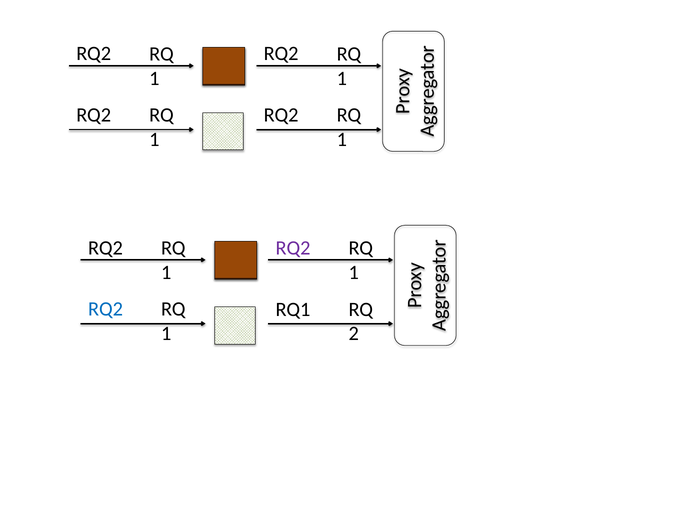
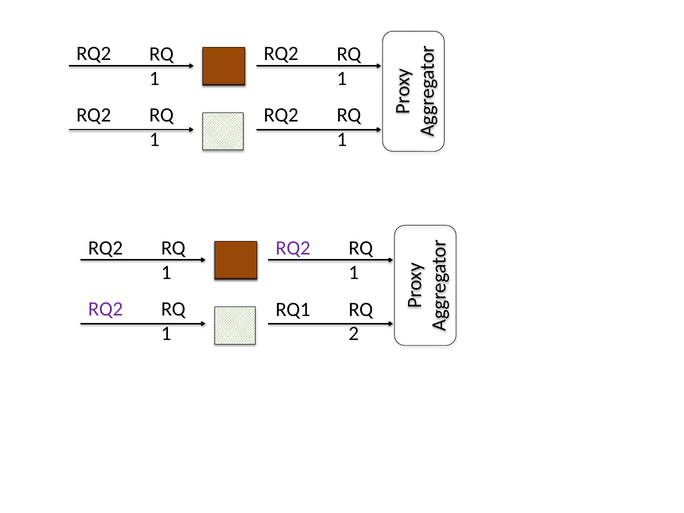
RQ2 at (106, 309) colour: blue -> purple
